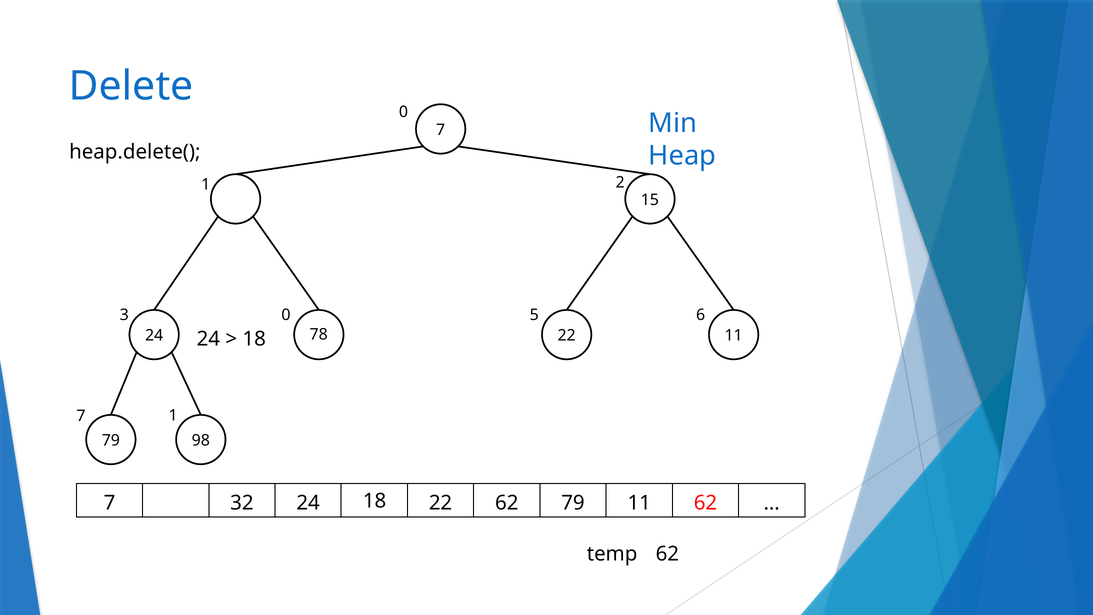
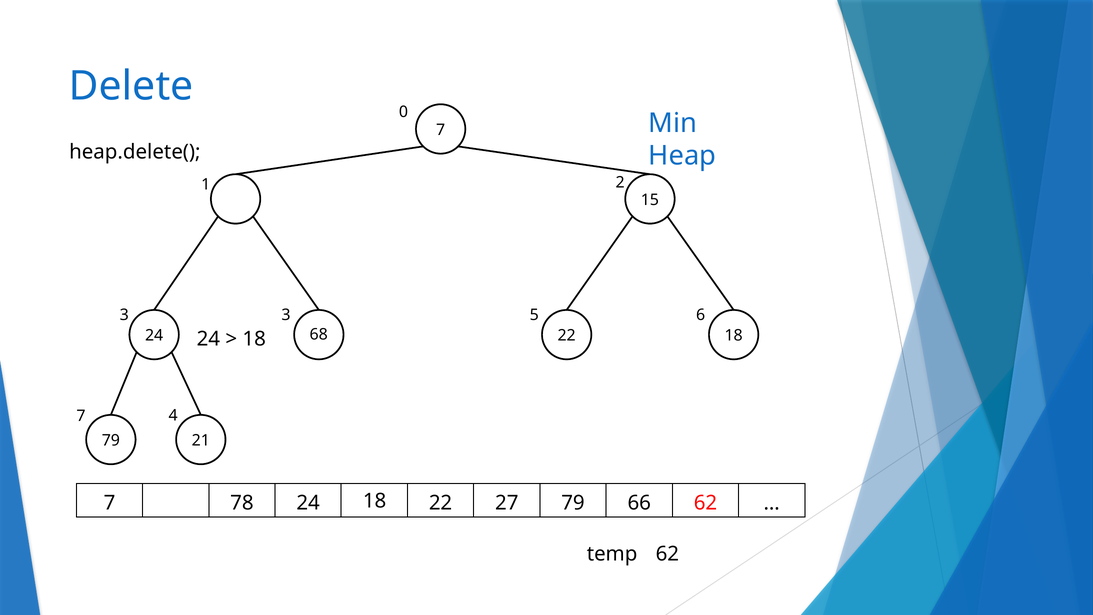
3 0: 0 -> 3
22 11: 11 -> 18
78: 78 -> 68
7 1: 1 -> 4
98: 98 -> 21
32: 32 -> 78
22 62: 62 -> 27
79 11: 11 -> 66
